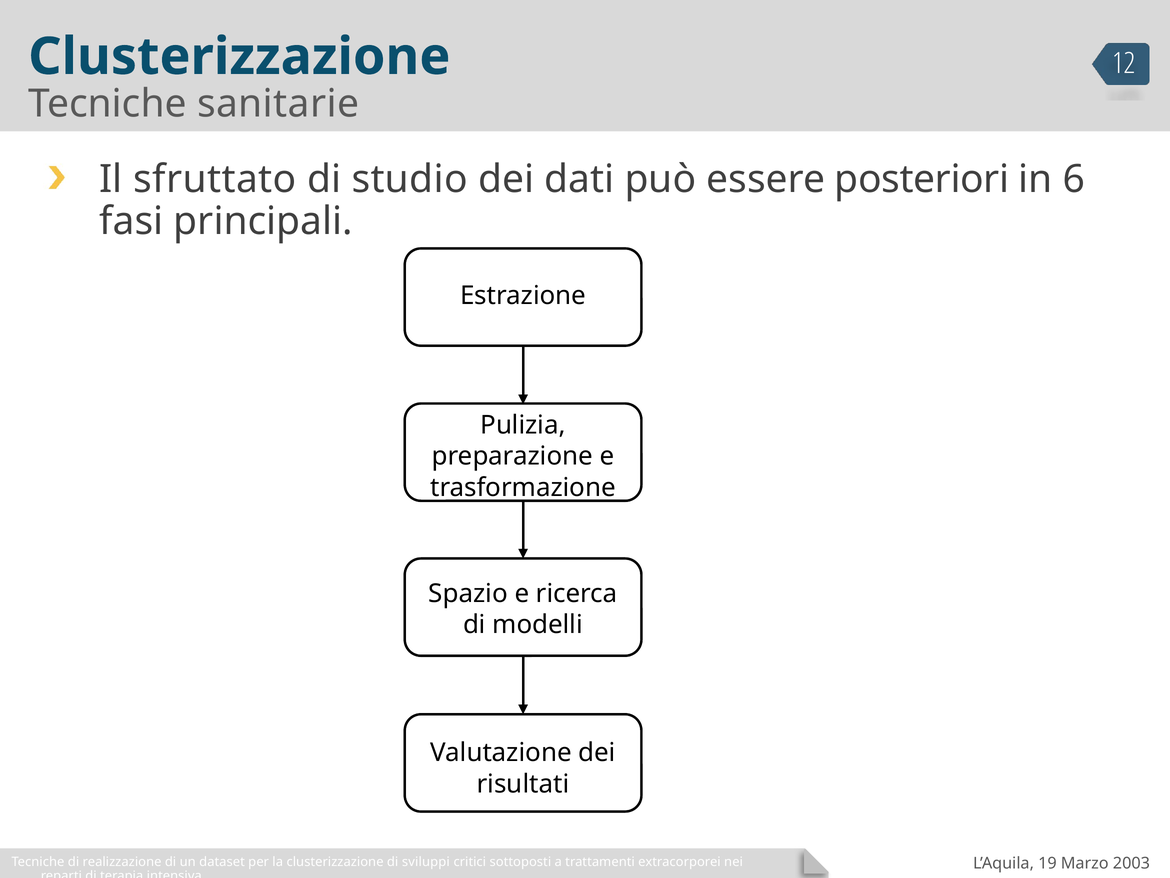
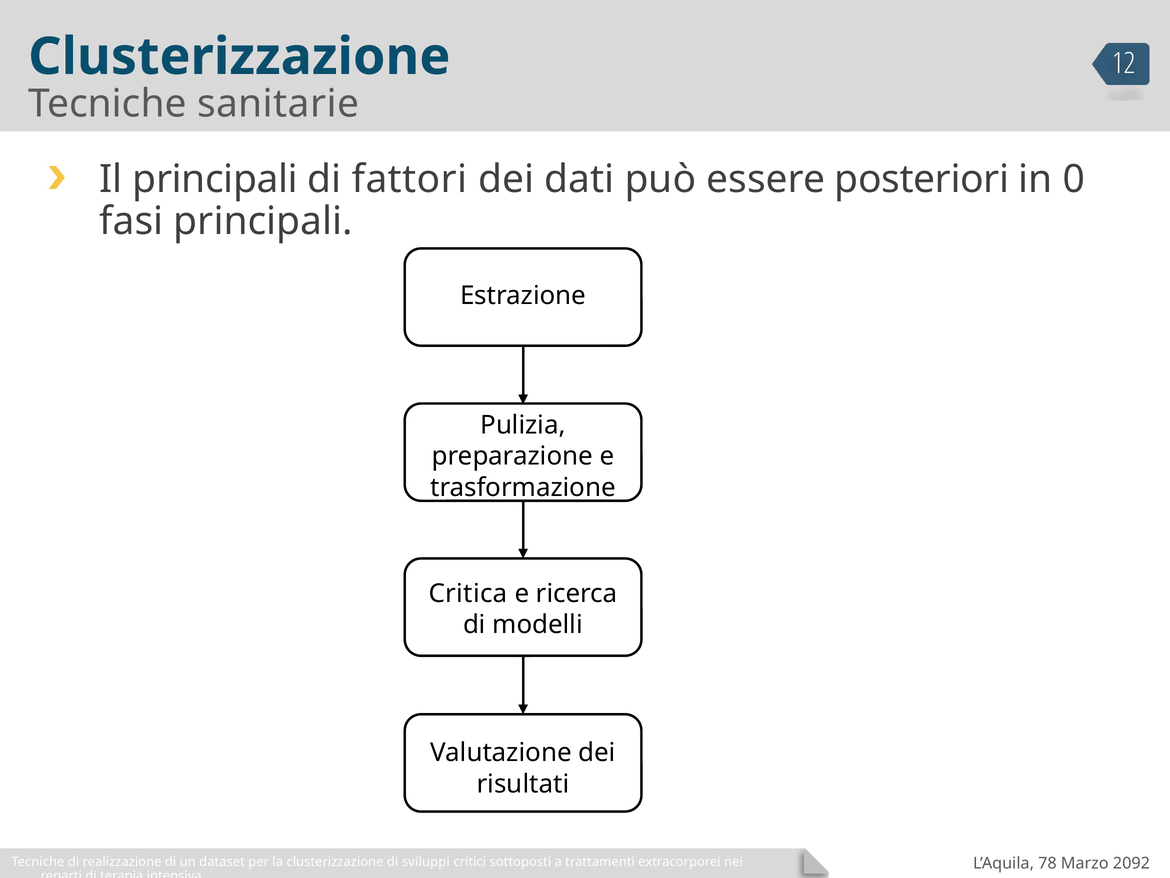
Il sfruttato: sfruttato -> principali
studio: studio -> fattori
6: 6 -> 0
Spazio: Spazio -> Critica
19: 19 -> 78
2003: 2003 -> 2092
